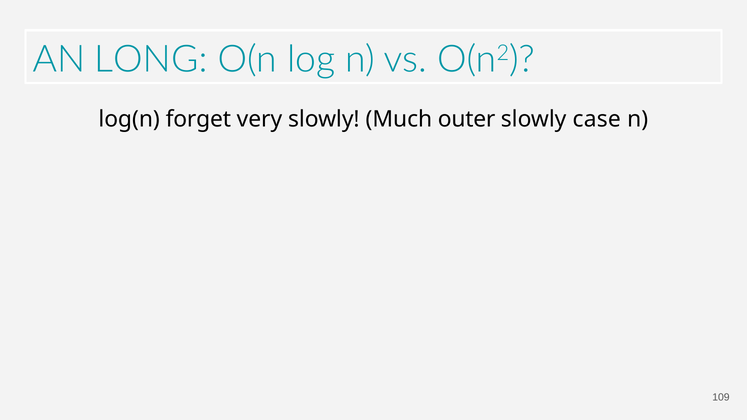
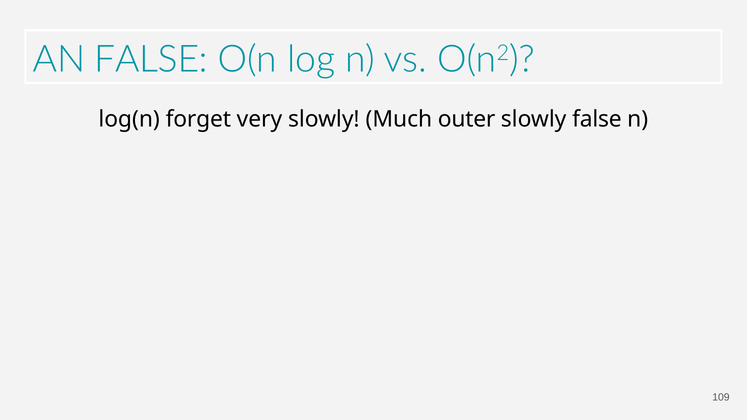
AN LONG: LONG -> FALSE
slowly case: case -> false
